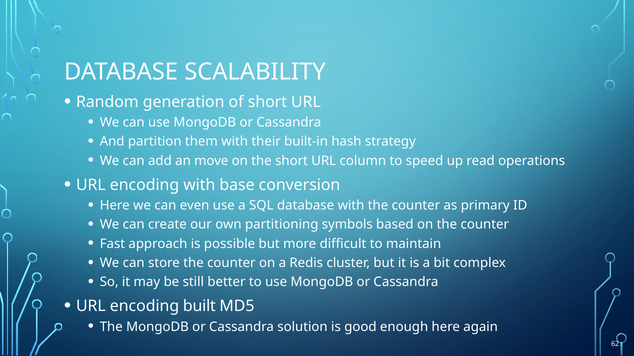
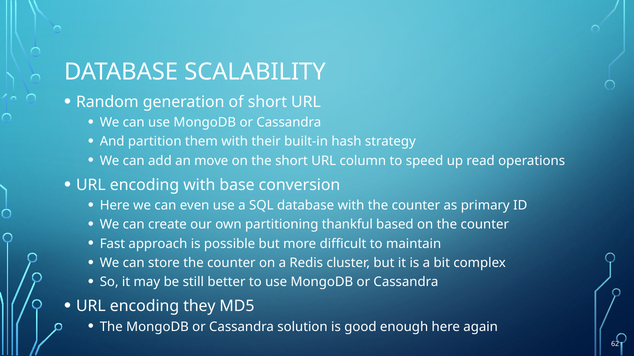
symbols: symbols -> thankful
built: built -> they
